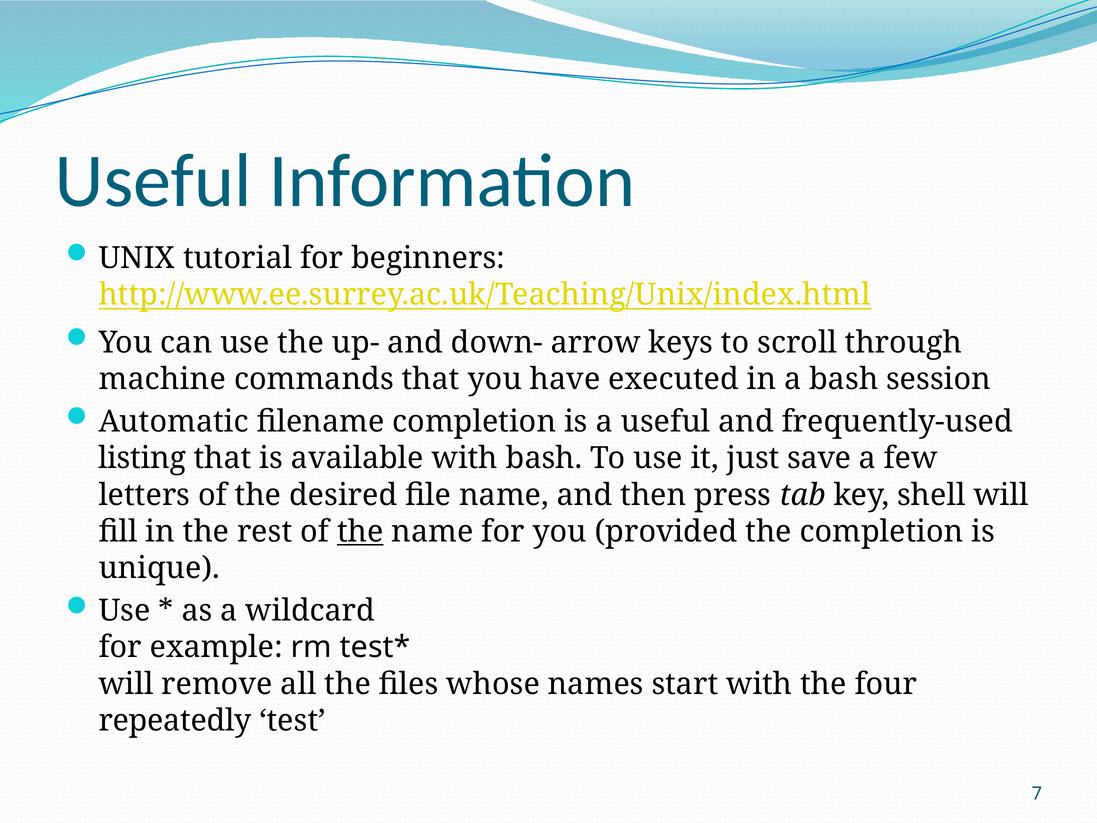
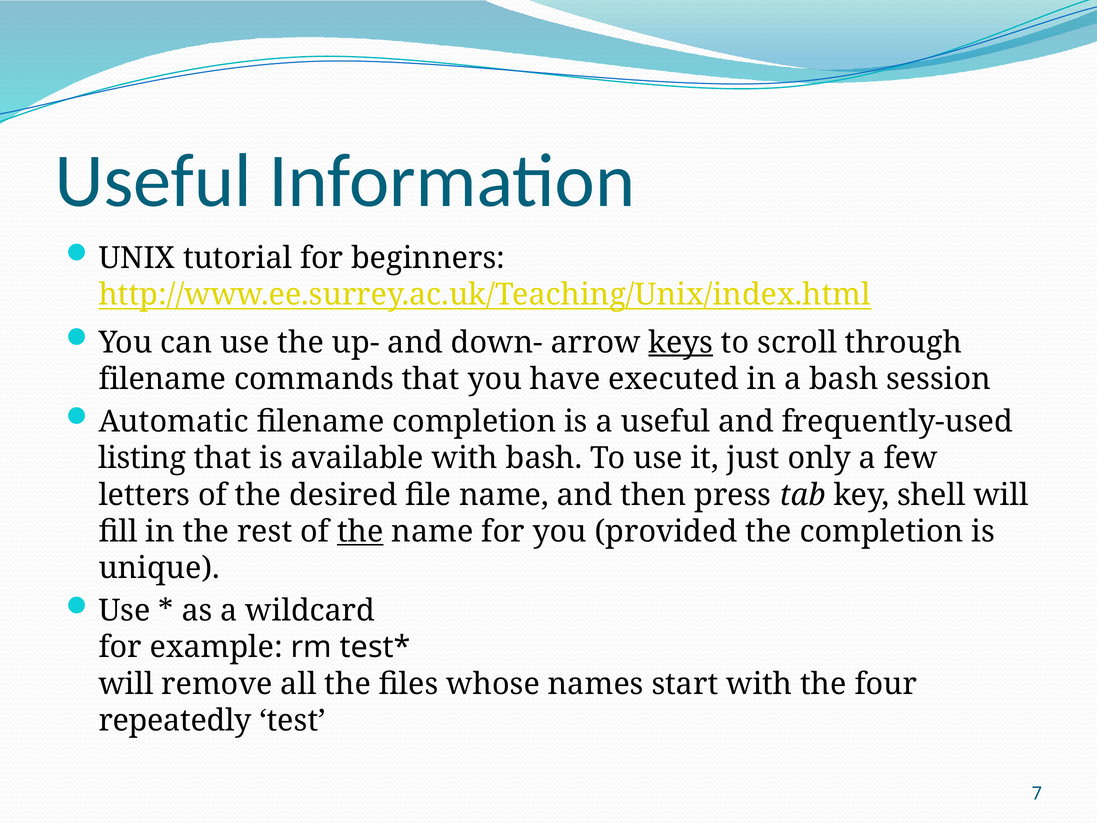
keys underline: none -> present
machine at (162, 379): machine -> filename
save: save -> only
